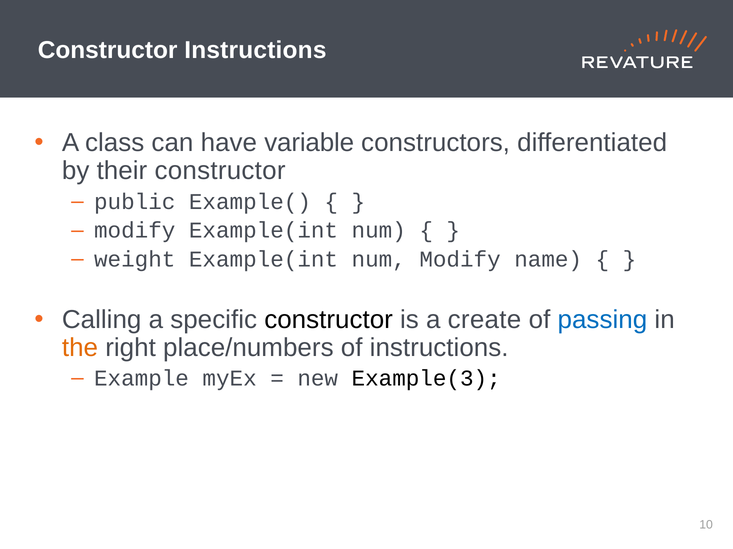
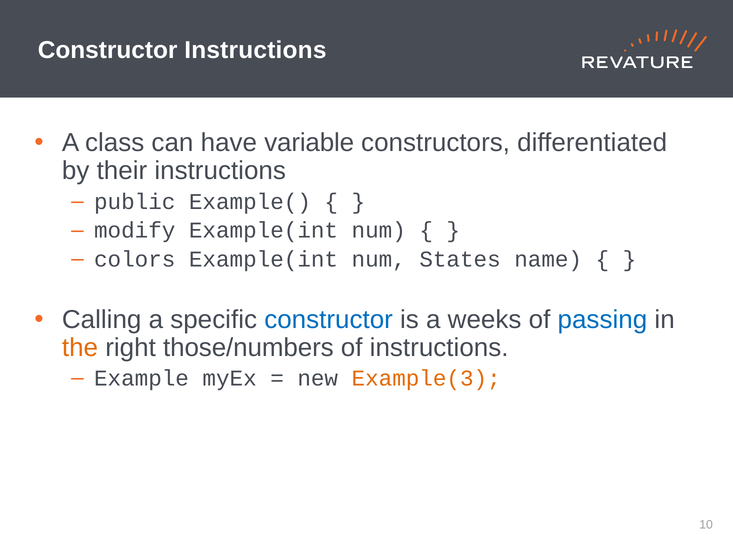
their constructor: constructor -> instructions
weight: weight -> colors
num Modify: Modify -> States
constructor at (329, 320) colour: black -> blue
create: create -> weeks
place/numbers: place/numbers -> those/numbers
Example(3 colour: black -> orange
